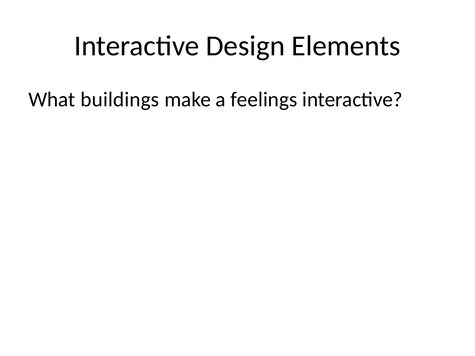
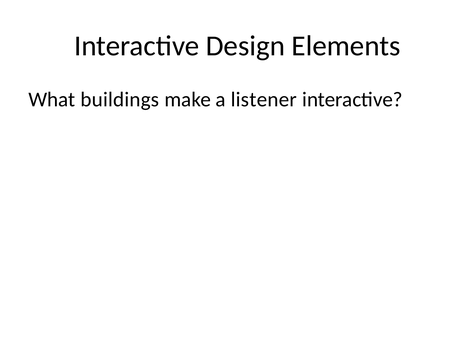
feelings: feelings -> listener
